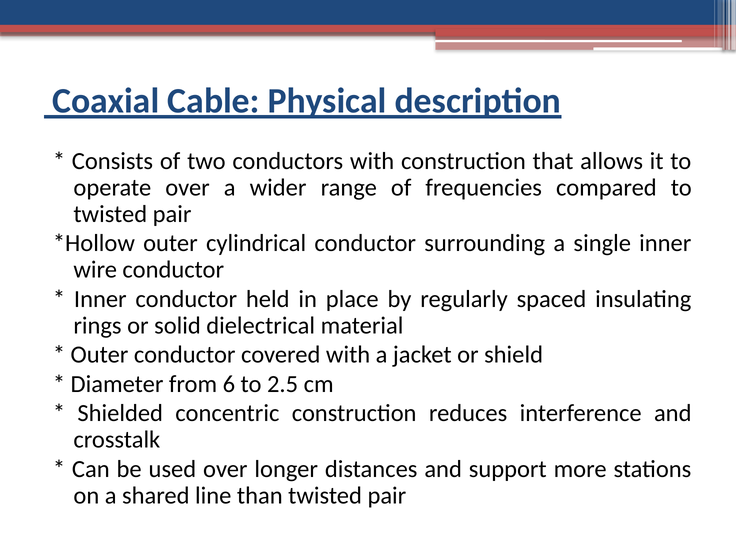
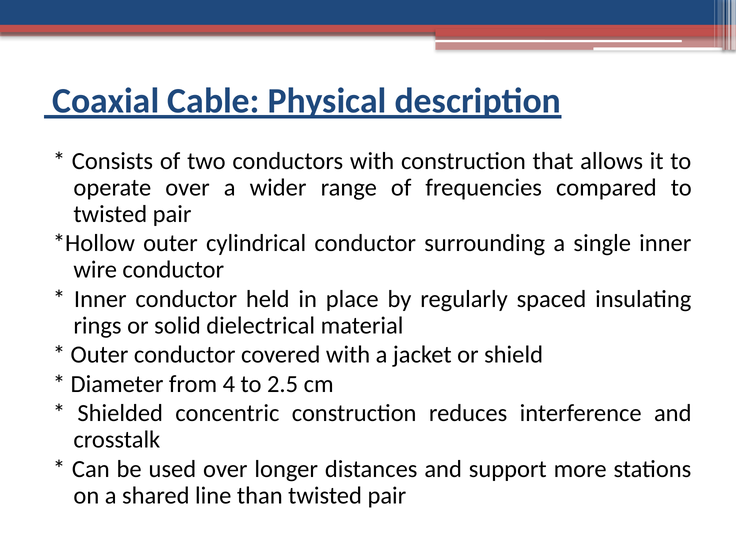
6: 6 -> 4
